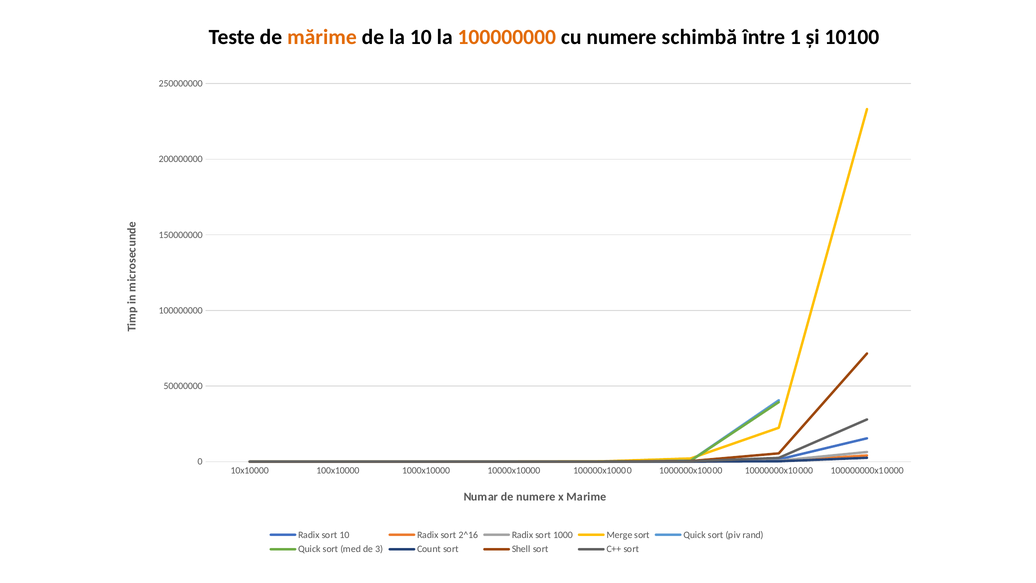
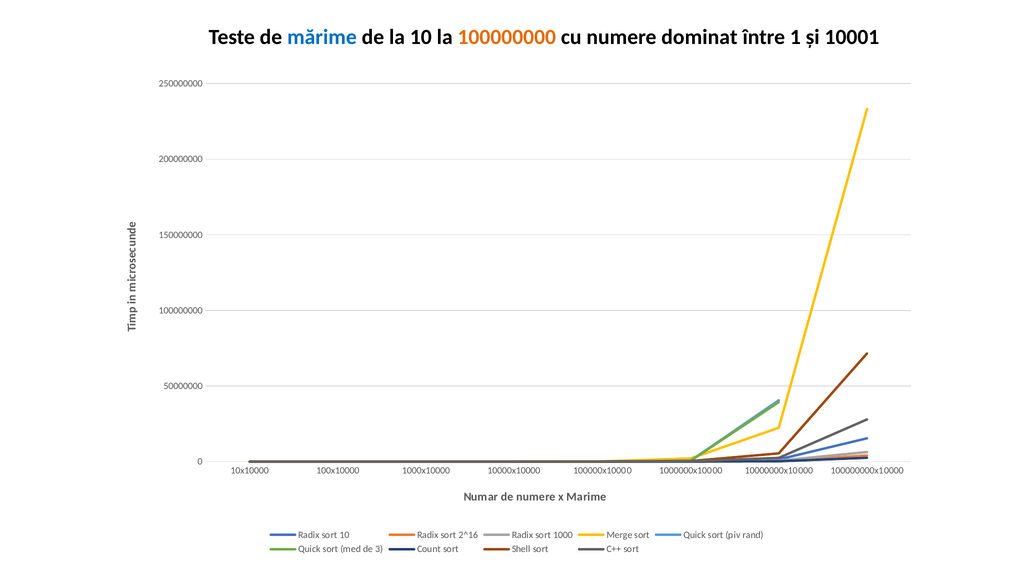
mărime colour: orange -> blue
schimbă: schimbă -> dominat
10100: 10100 -> 10001
